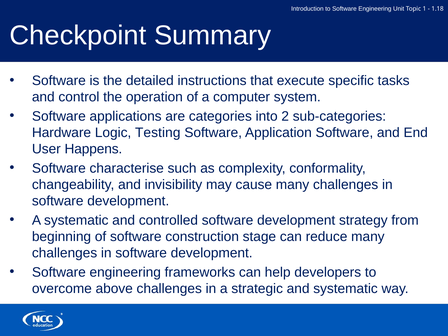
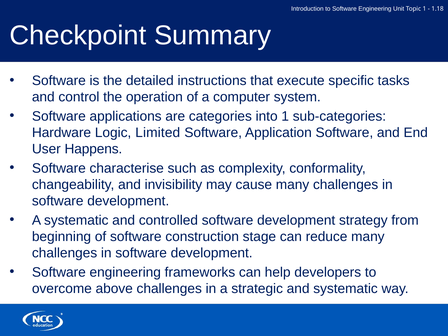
into 2: 2 -> 1
Testing: Testing -> Limited
